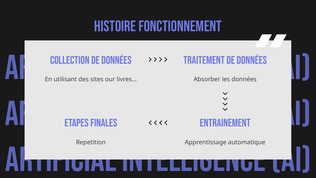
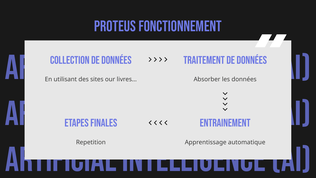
Histoire: Histoire -> Proteus
